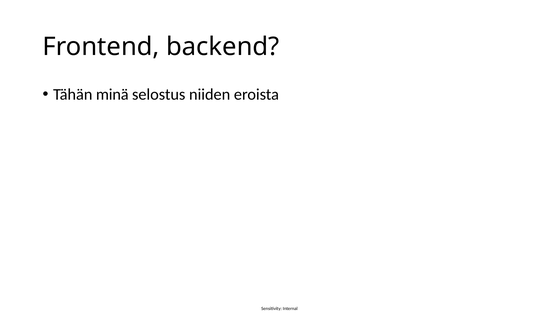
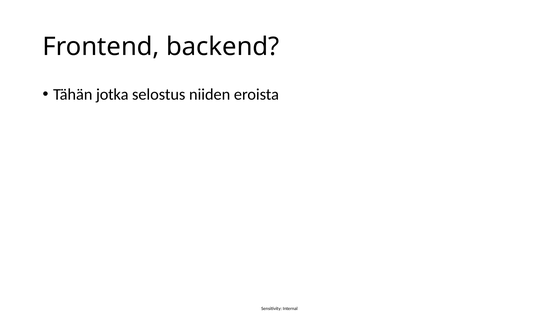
minä: minä -> jotka
